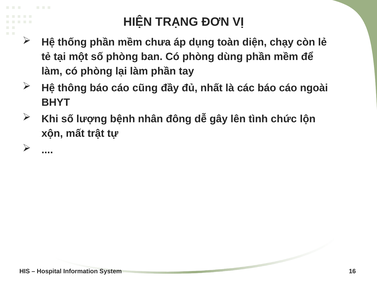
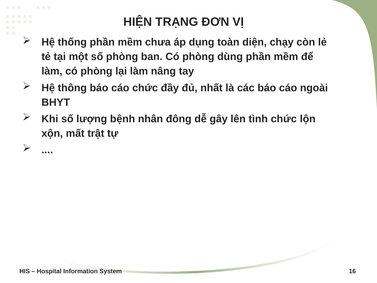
làm phần: phần -> nâng
cáo cũng: cũng -> chức
